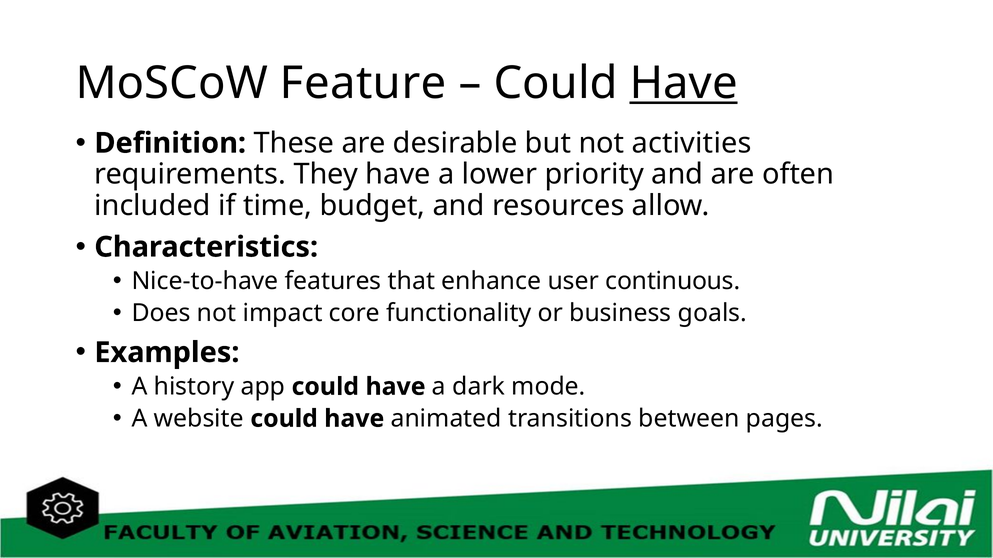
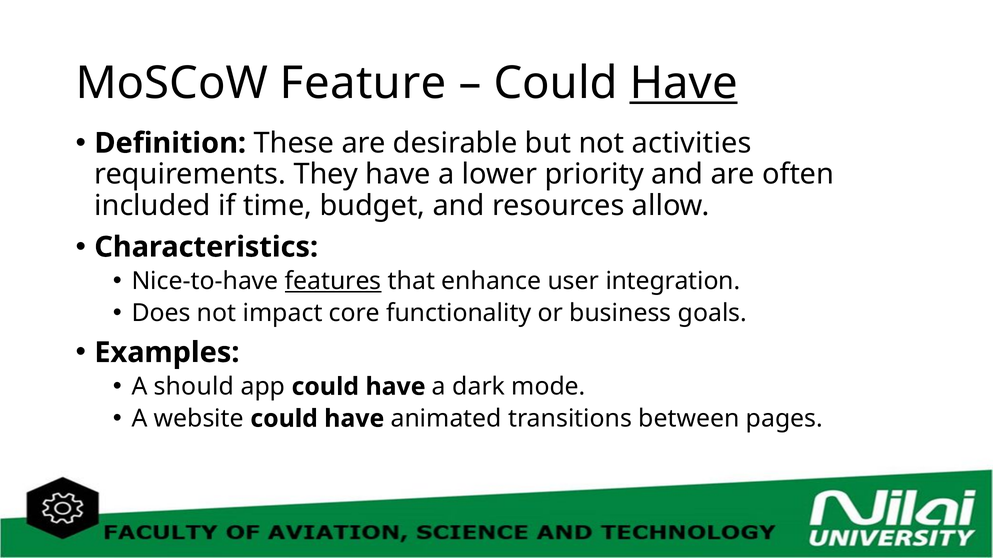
features underline: none -> present
continuous: continuous -> integration
history: history -> should
